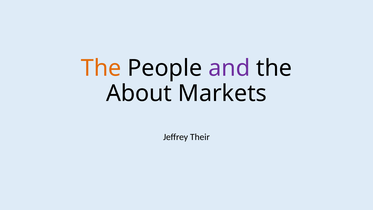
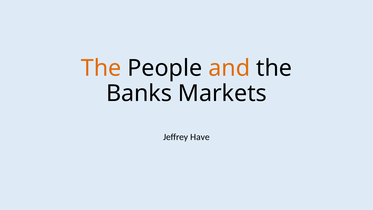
and colour: purple -> orange
About: About -> Banks
Their: Their -> Have
